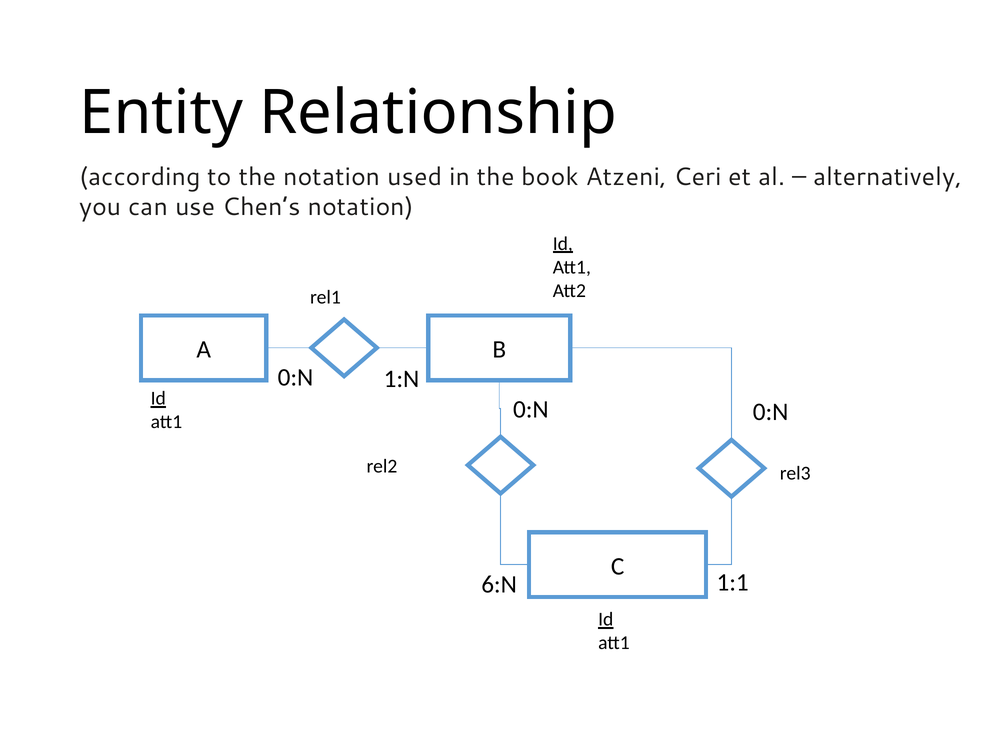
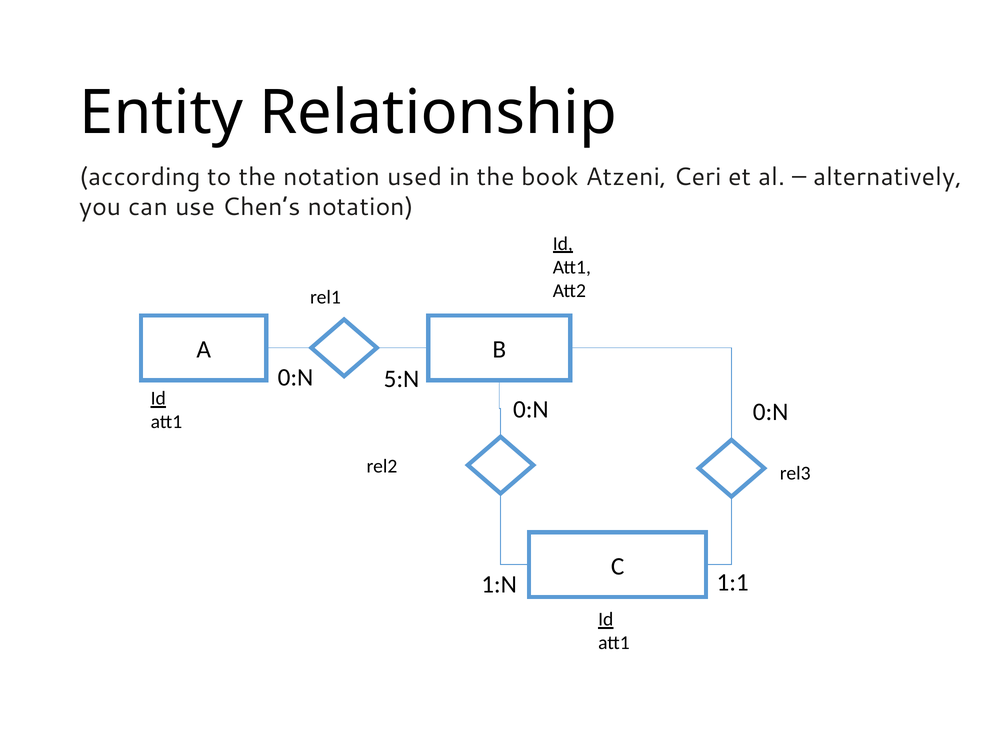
1:N: 1:N -> 5:N
6:N: 6:N -> 1:N
